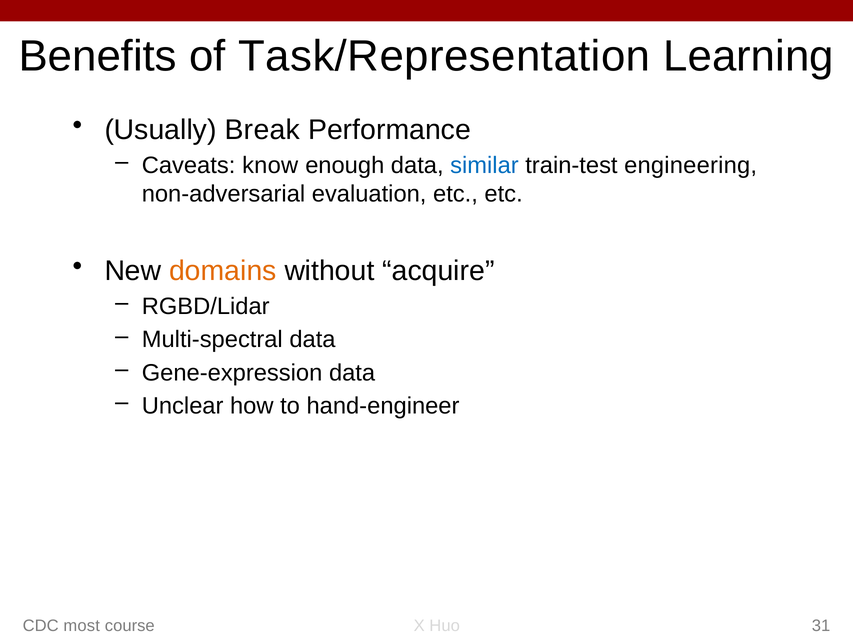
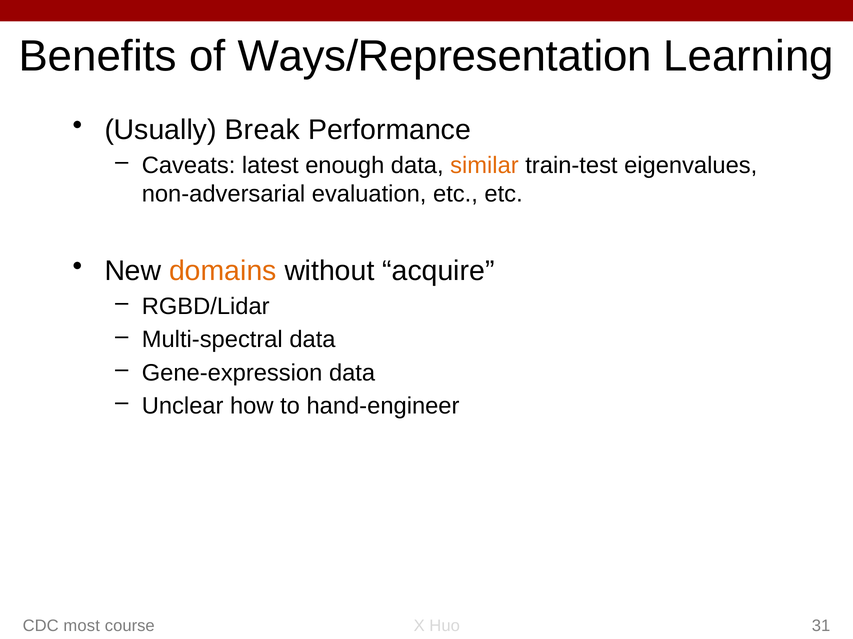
Task/Representation: Task/Representation -> Ways/Representation
know: know -> latest
similar colour: blue -> orange
engineering: engineering -> eigenvalues
